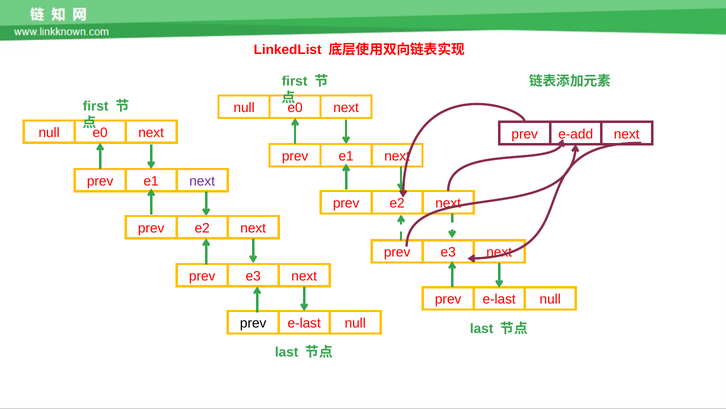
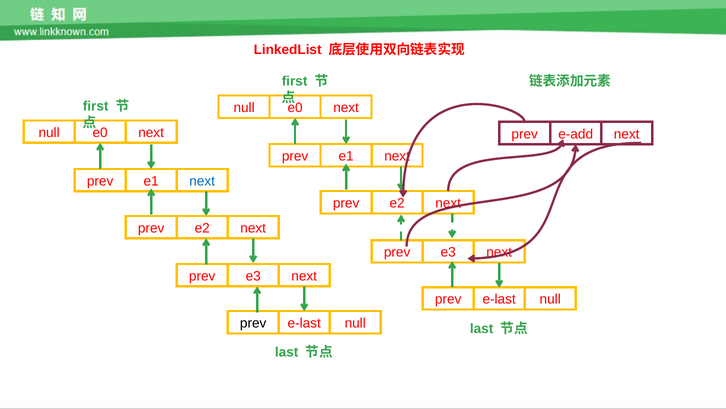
next at (202, 181) colour: purple -> blue
